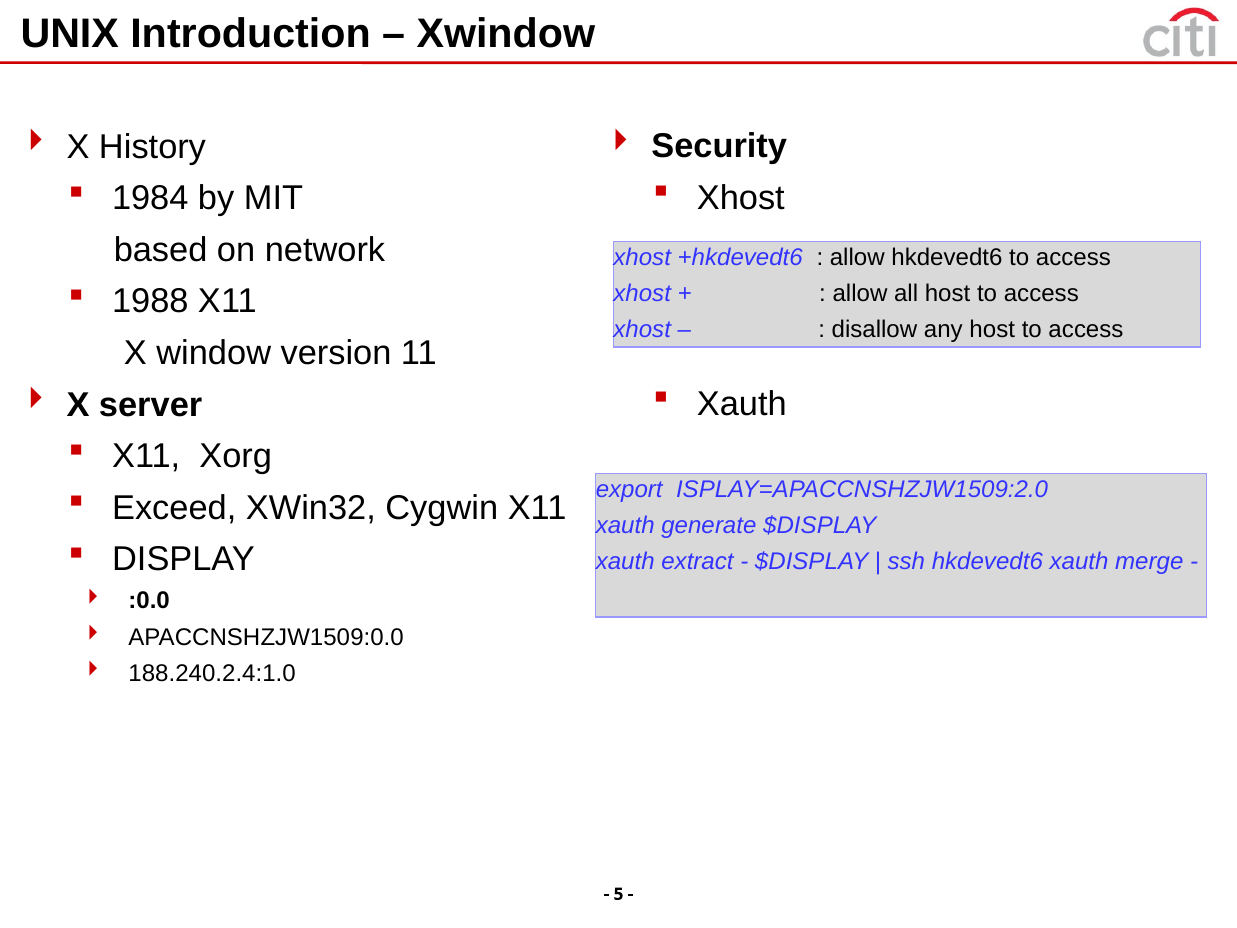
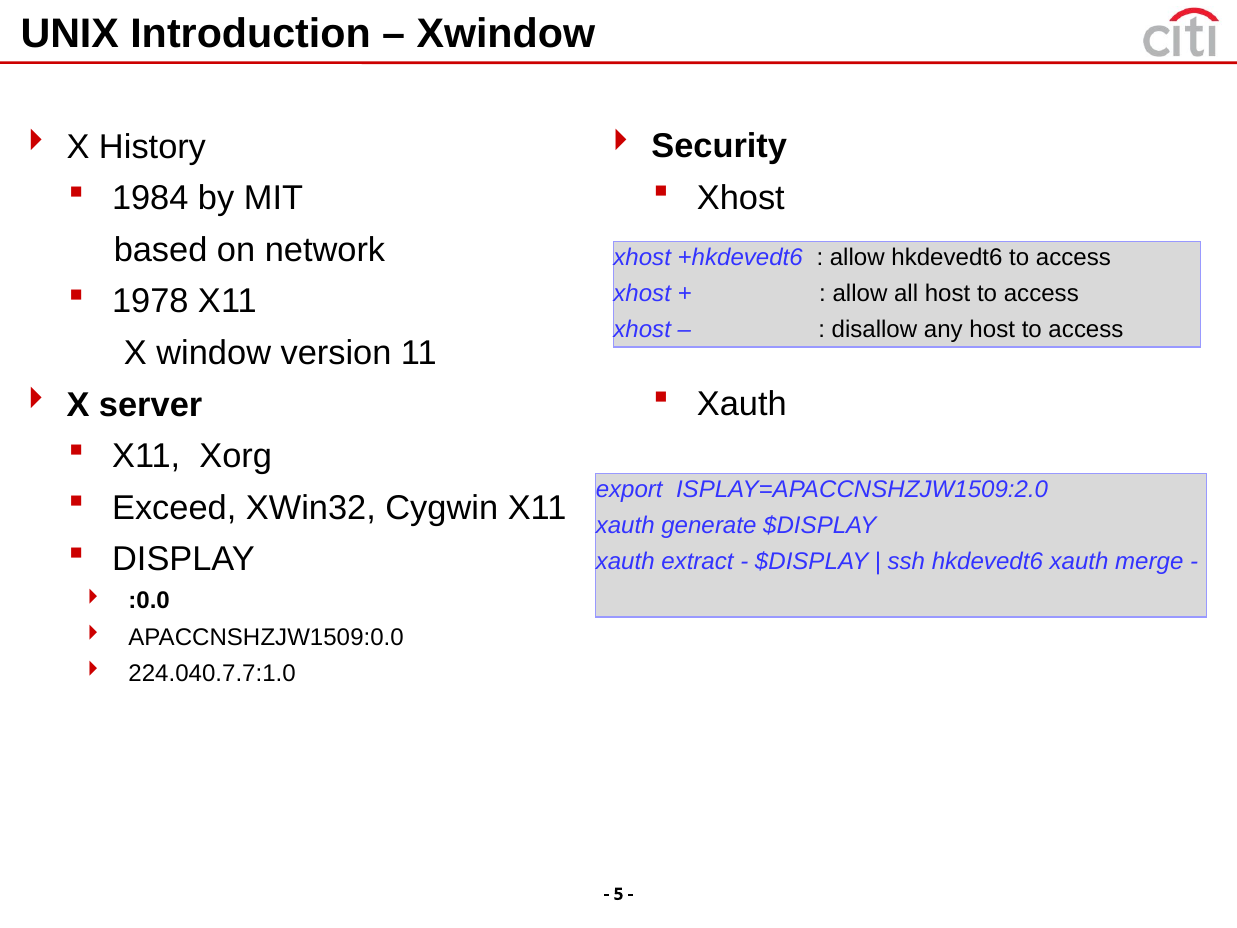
1988: 1988 -> 1978
188.240.2.4:1.0: 188.240.2.4:1.0 -> 224.040.7.7:1.0
